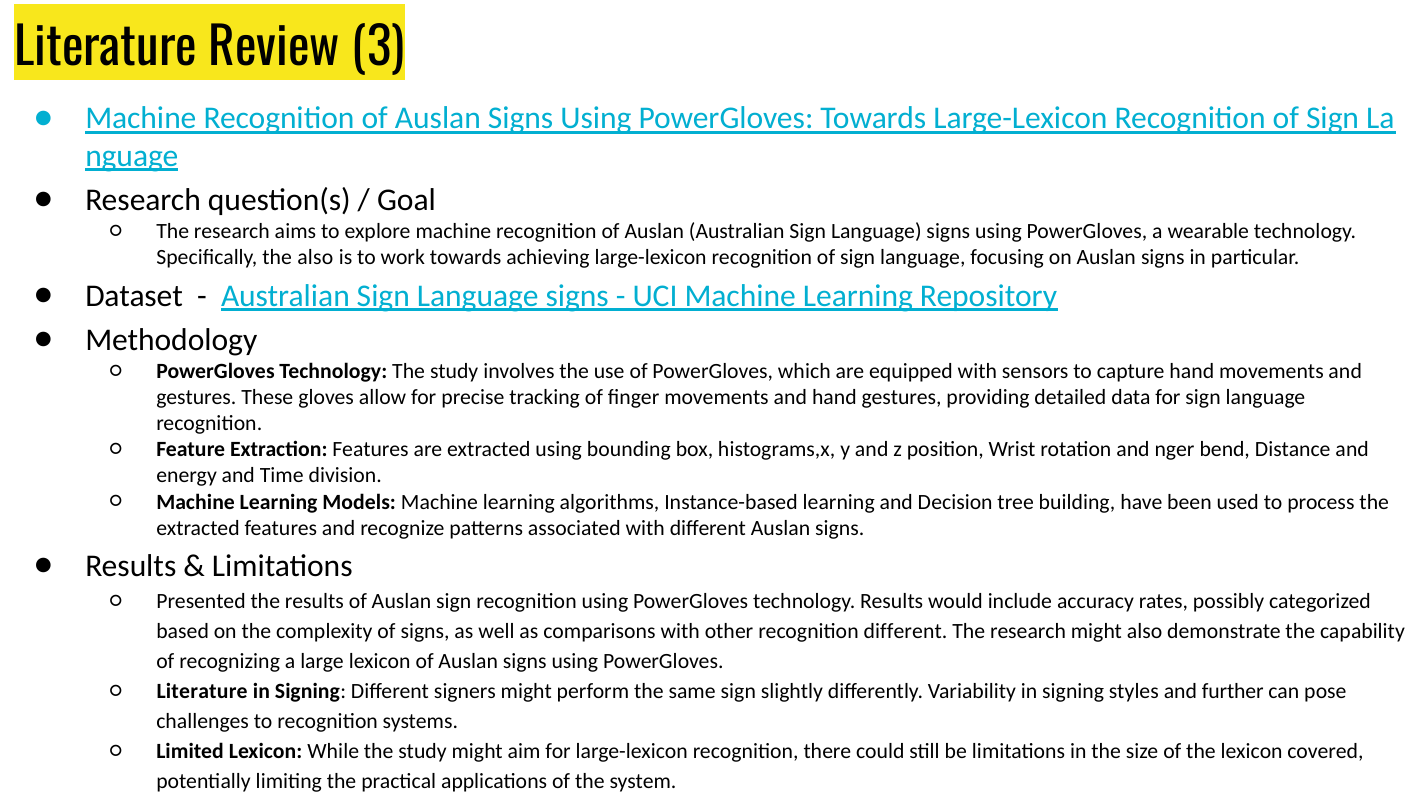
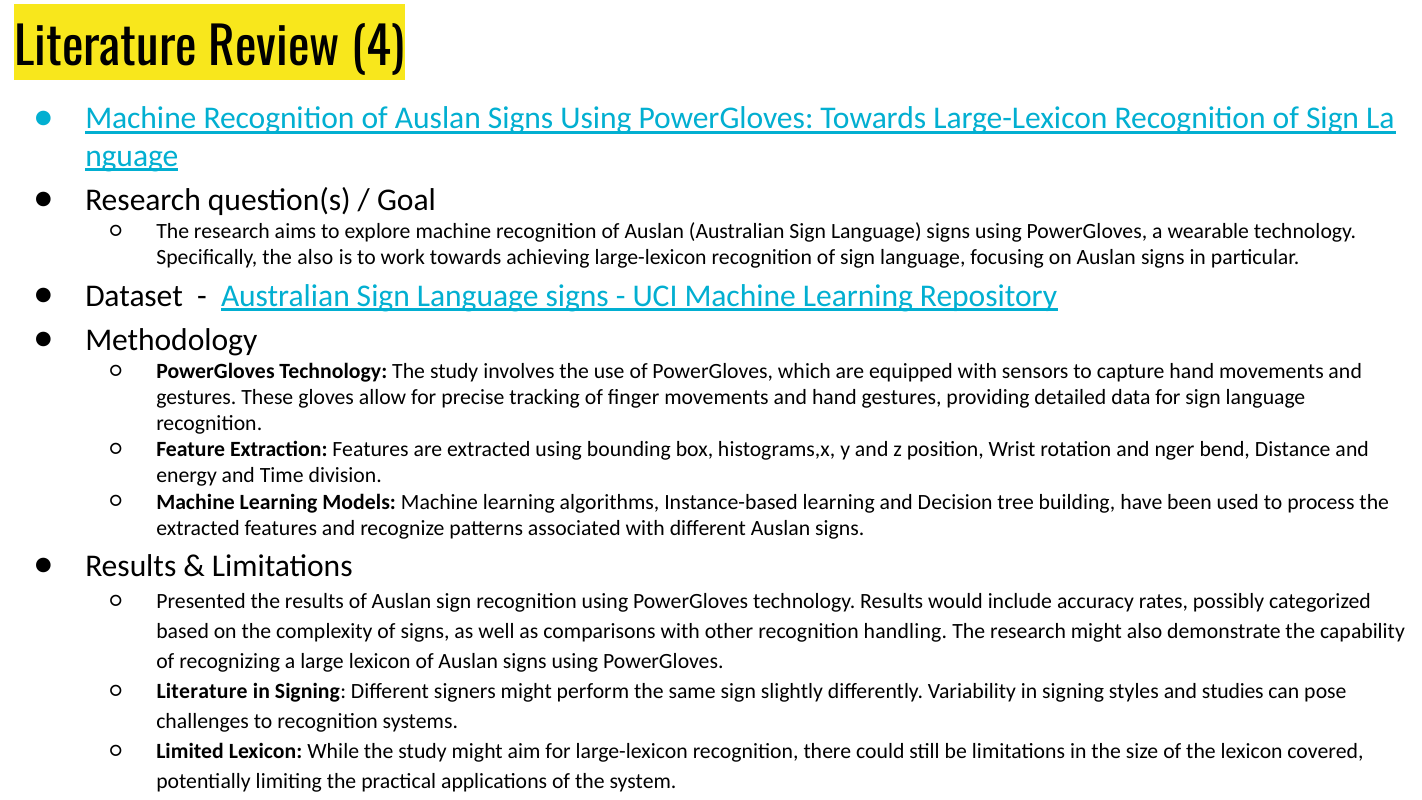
3: 3 -> 4
recognition different: different -> handling
further: further -> studies
